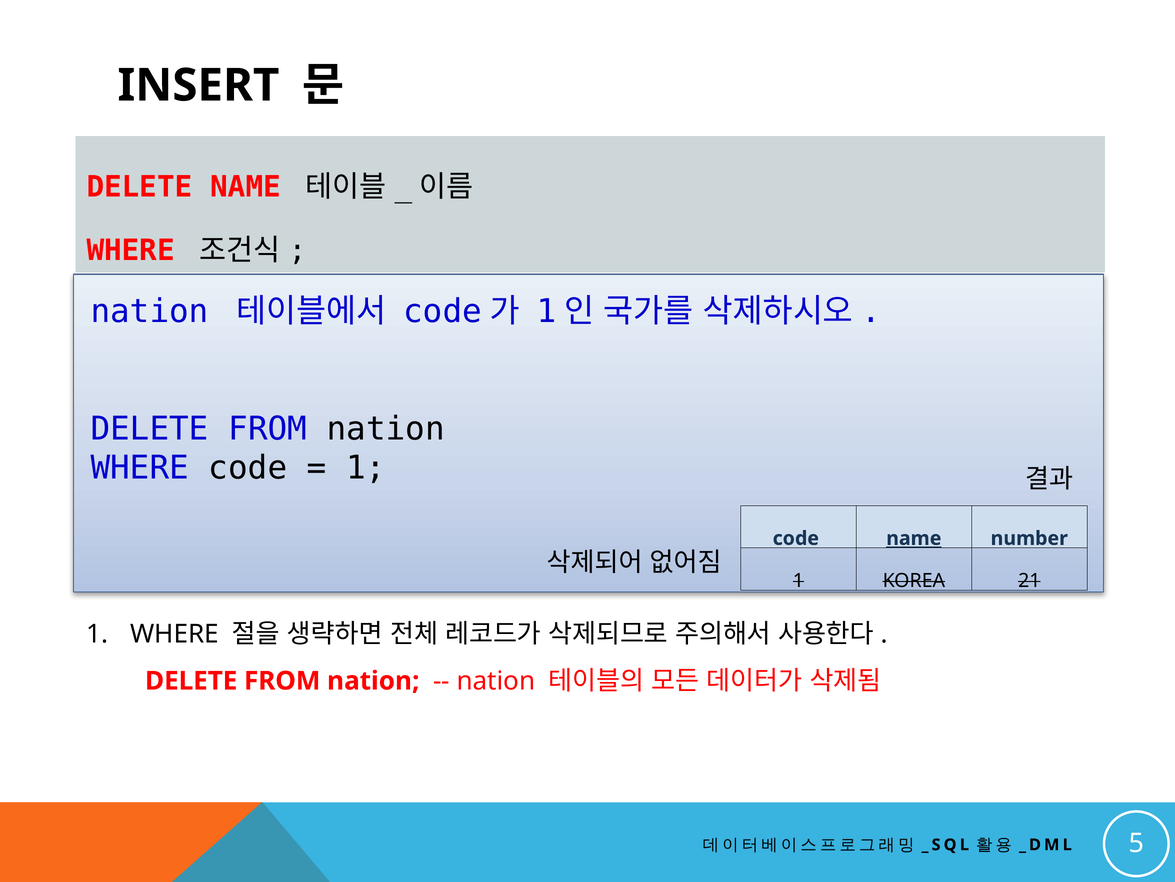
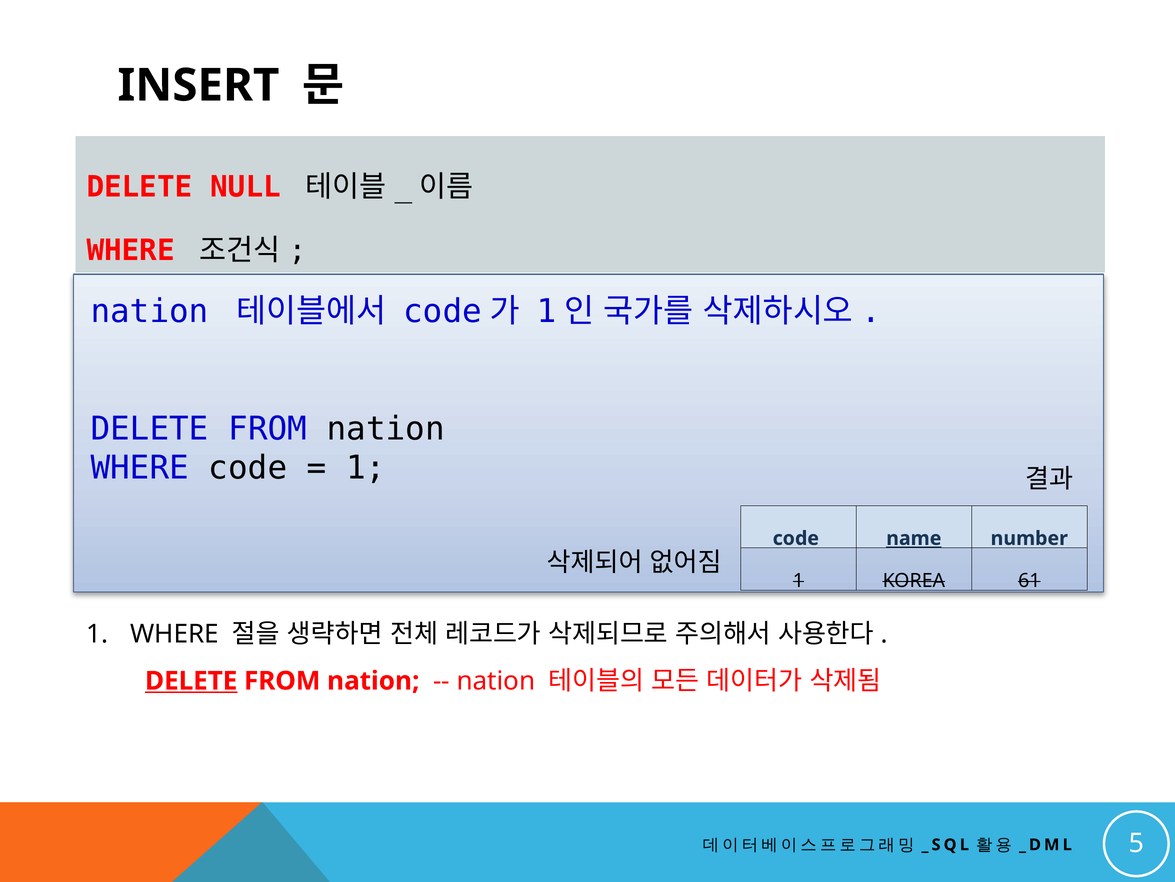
DELETE NAME: NAME -> NULL
21: 21 -> 61
DELETE at (191, 680) underline: none -> present
